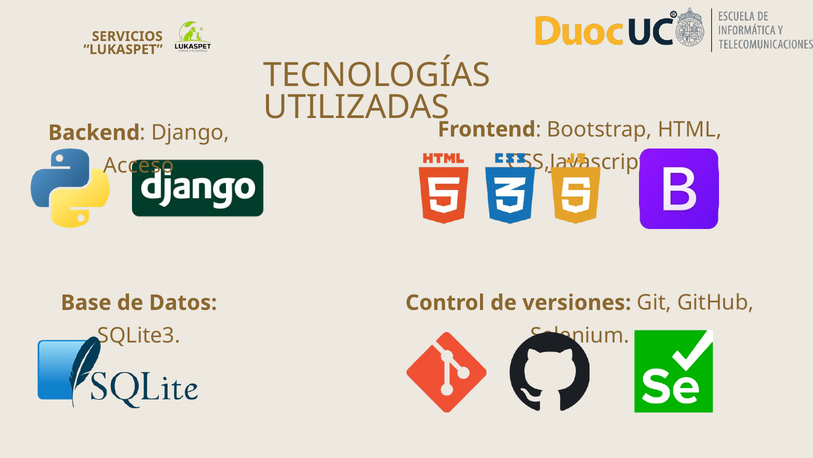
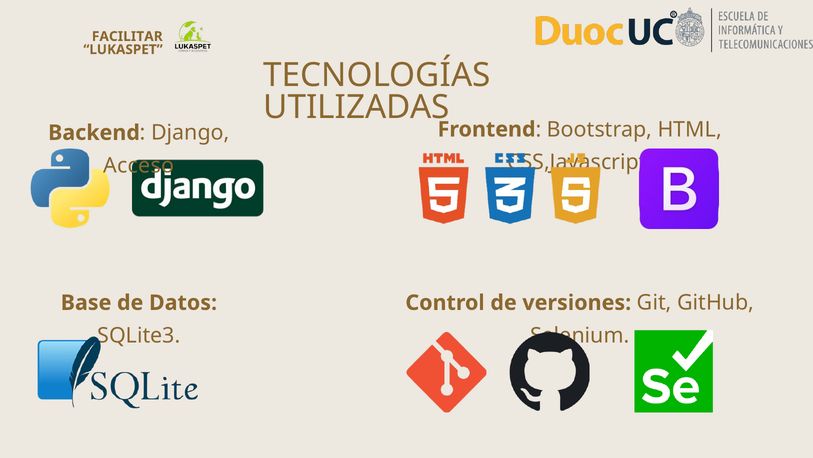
SERVICIOS: SERVICIOS -> FACILITAR
